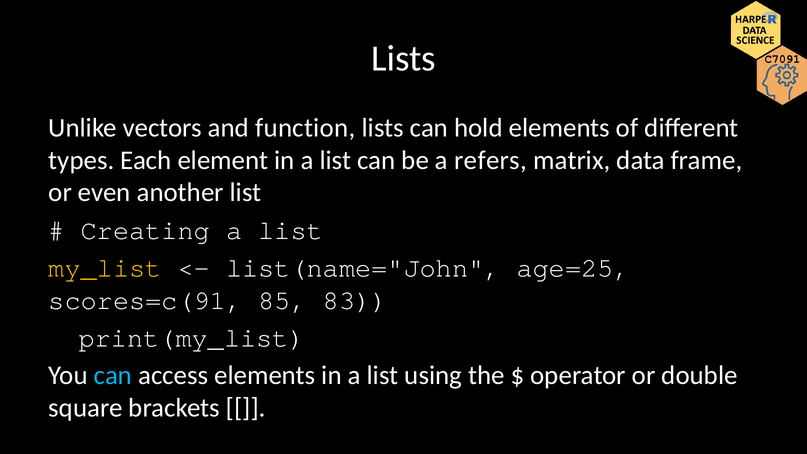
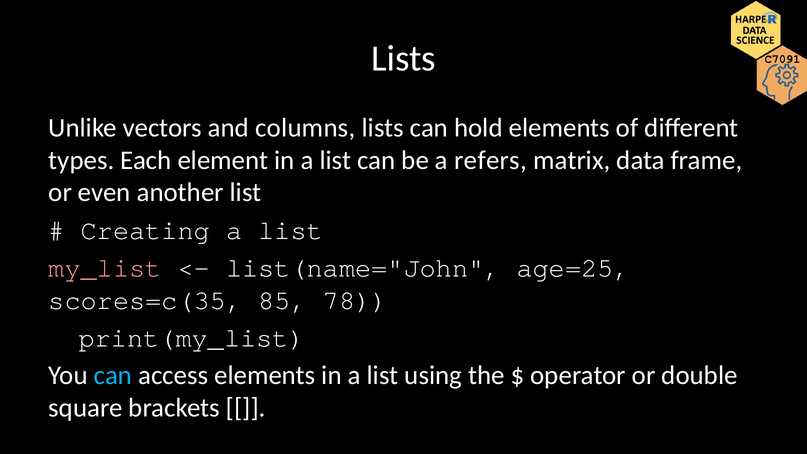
function: function -> columns
my_list colour: yellow -> pink
scores=c(91: scores=c(91 -> scores=c(35
83: 83 -> 78
